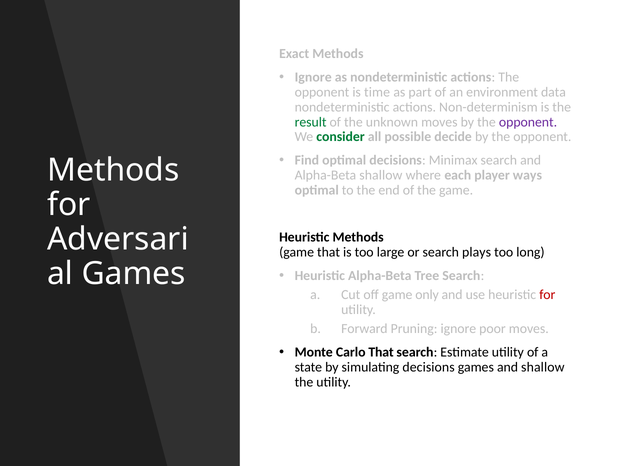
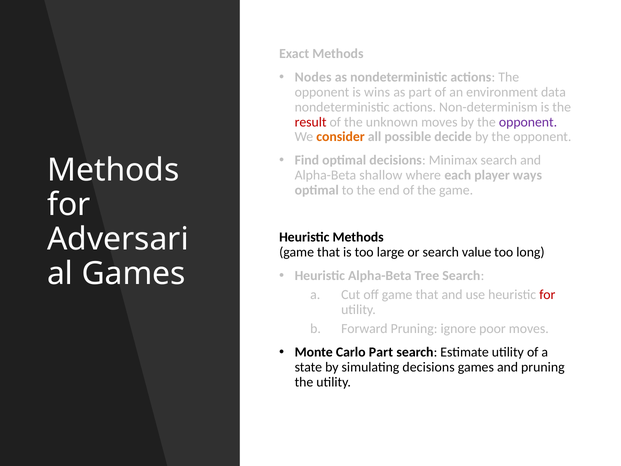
Ignore at (313, 77): Ignore -> Nodes
time: time -> wins
result colour: green -> red
consider colour: green -> orange
plays: plays -> value
off game only: only -> that
Carlo That: That -> Part
and shallow: shallow -> pruning
